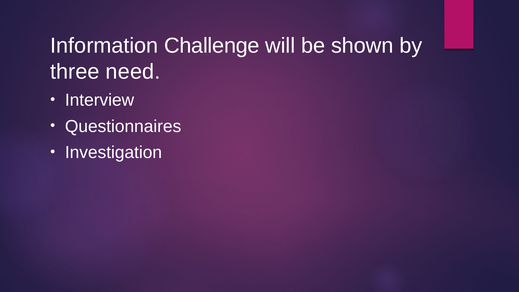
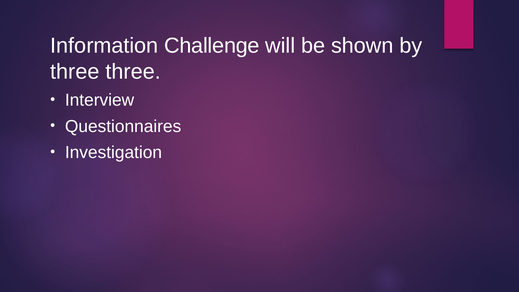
three need: need -> three
